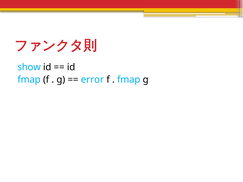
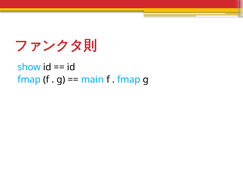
error: error -> main
